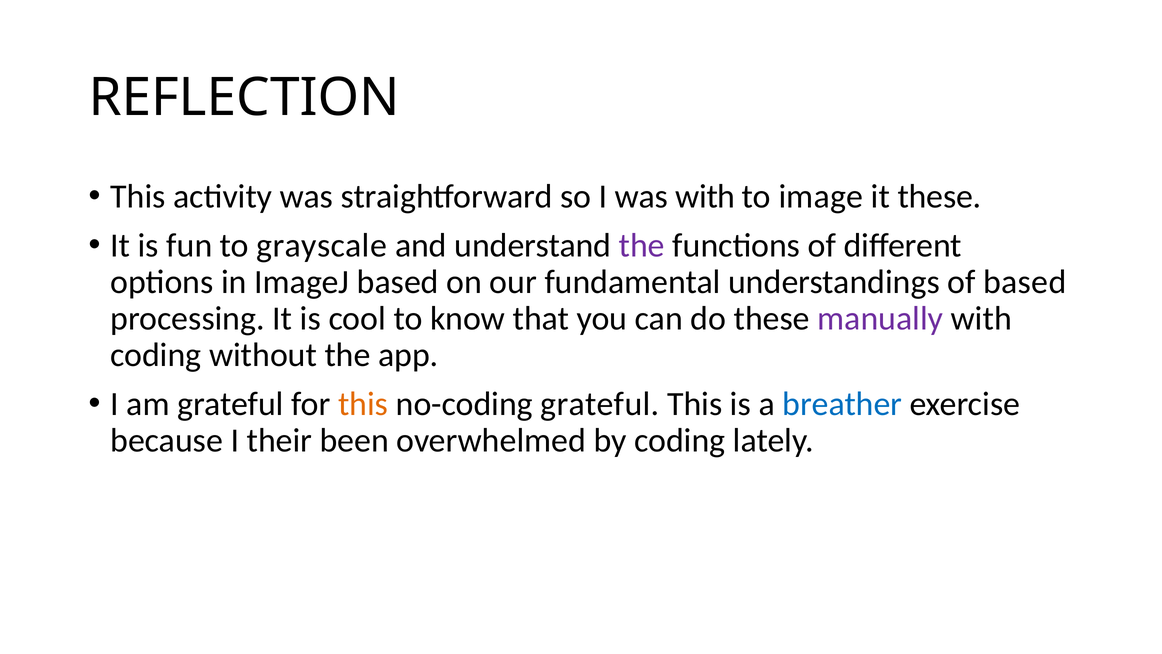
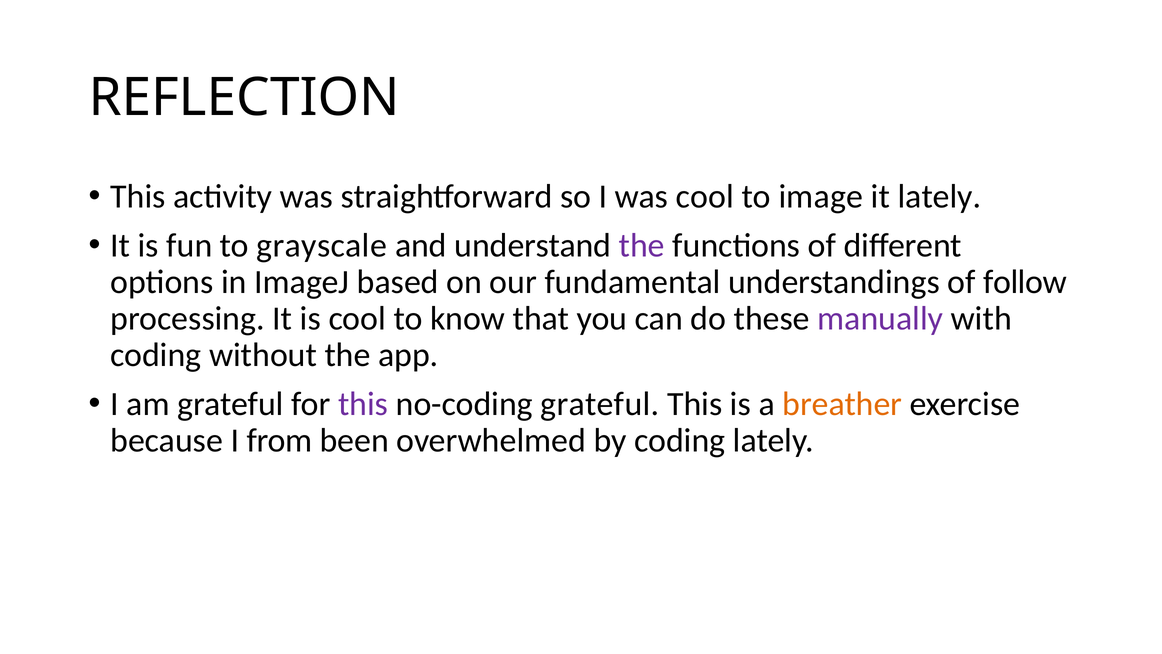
was with: with -> cool
it these: these -> lately
of based: based -> follow
this at (363, 404) colour: orange -> purple
breather colour: blue -> orange
their: their -> from
